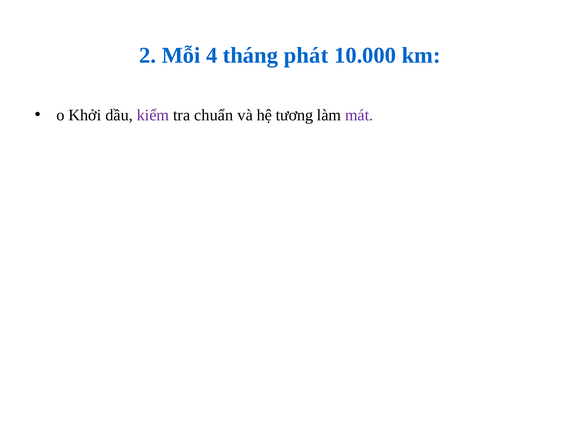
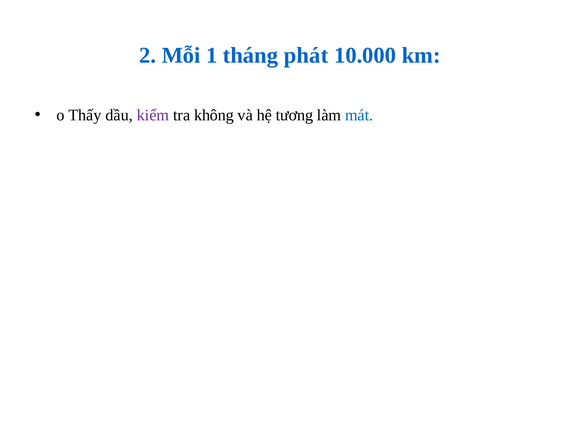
4: 4 -> 1
Khởi: Khởi -> Thấy
chuẩn: chuẩn -> không
mát colour: purple -> blue
